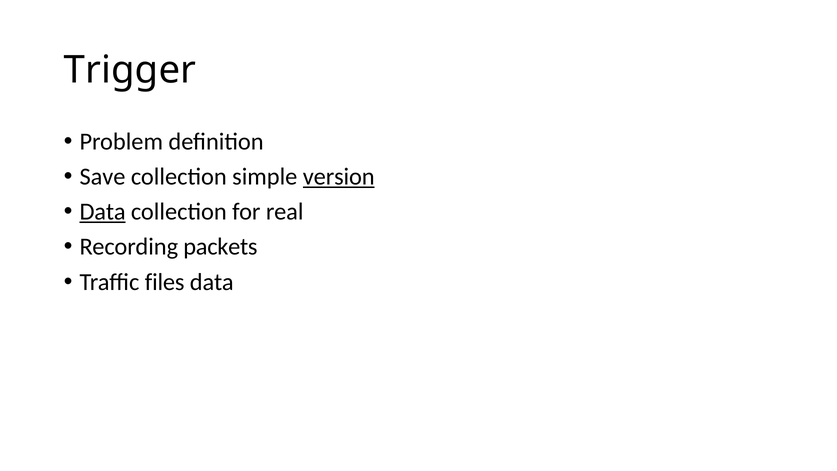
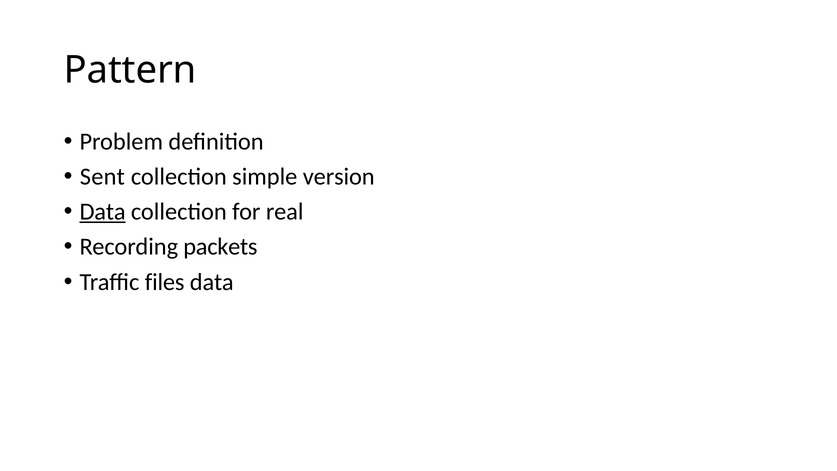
Trigger: Trigger -> Pattern
Save: Save -> Sent
version underline: present -> none
